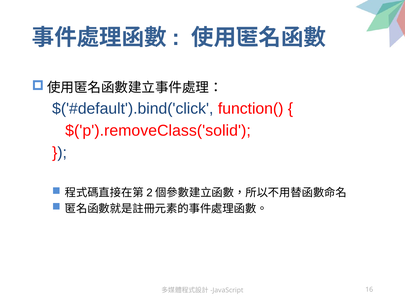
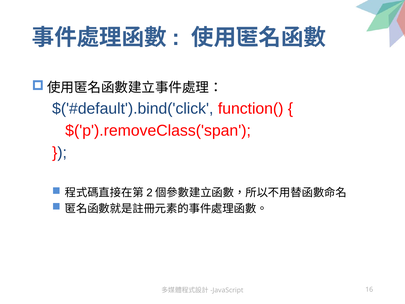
$('p').removeClass('solid: $('p').removeClass('solid -> $('p').removeClass('span
